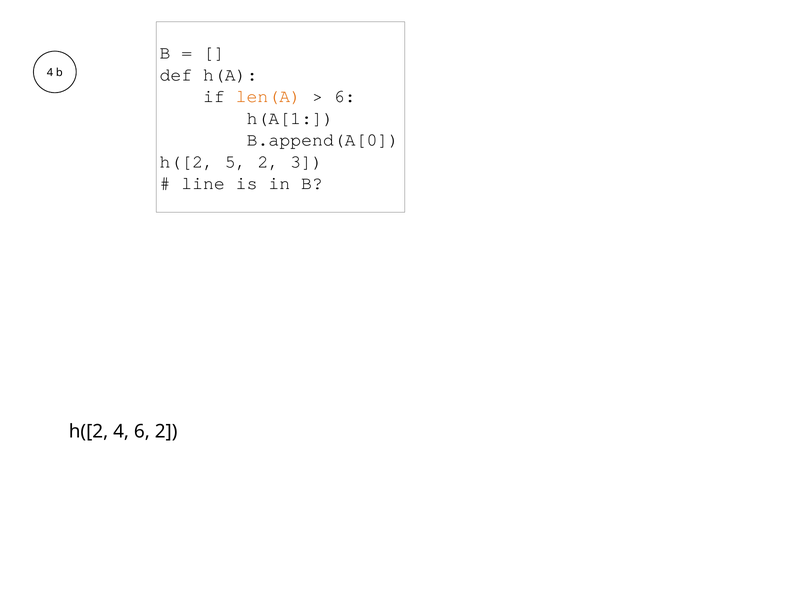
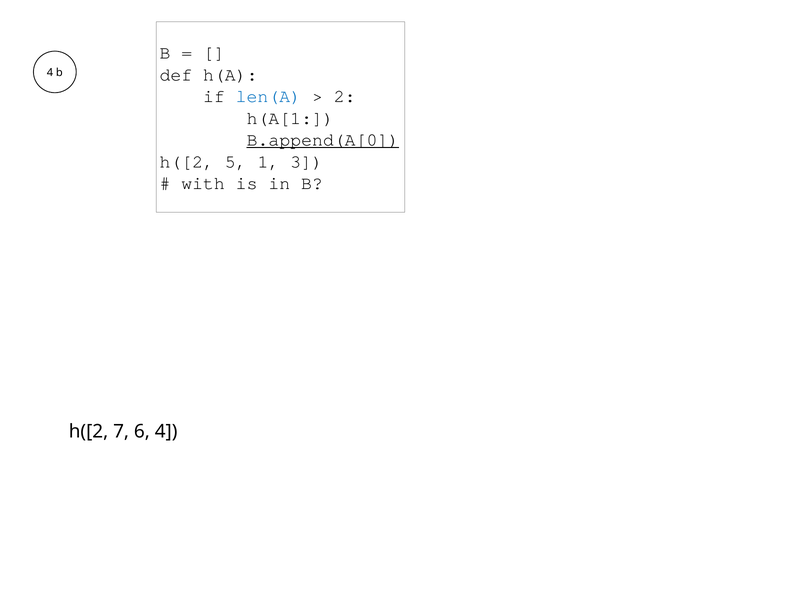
len(A colour: orange -> blue
6 at (345, 96): 6 -> 2
B.append(A[0 underline: none -> present
5 2: 2 -> 1
line: line -> with
h([2 4: 4 -> 7
6 2: 2 -> 4
